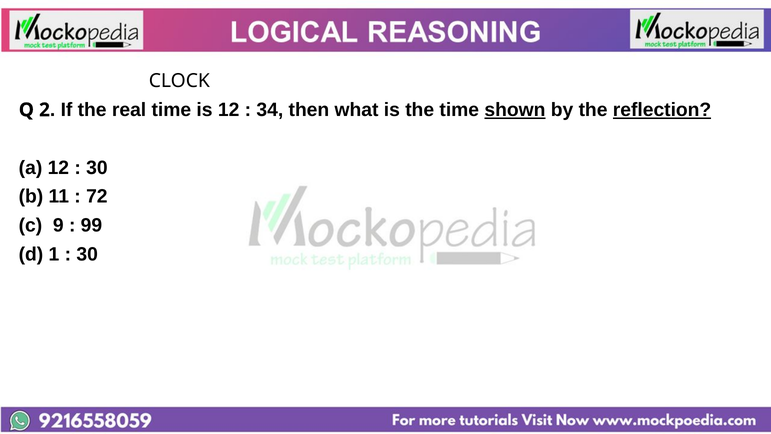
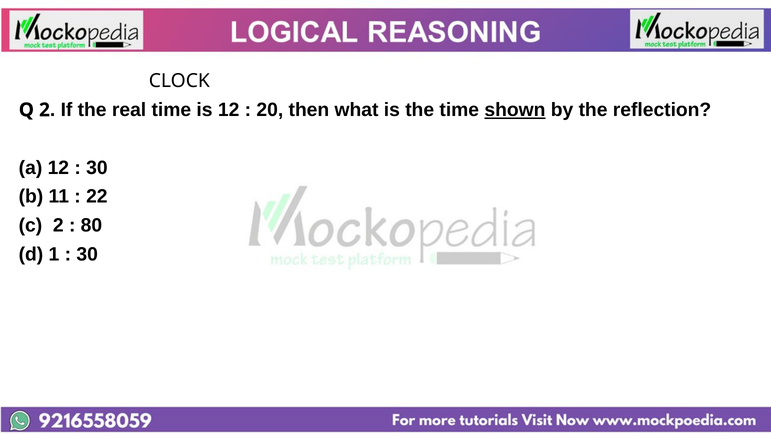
34: 34 -> 20
reflection underline: present -> none
72: 72 -> 22
c 9: 9 -> 2
99: 99 -> 80
